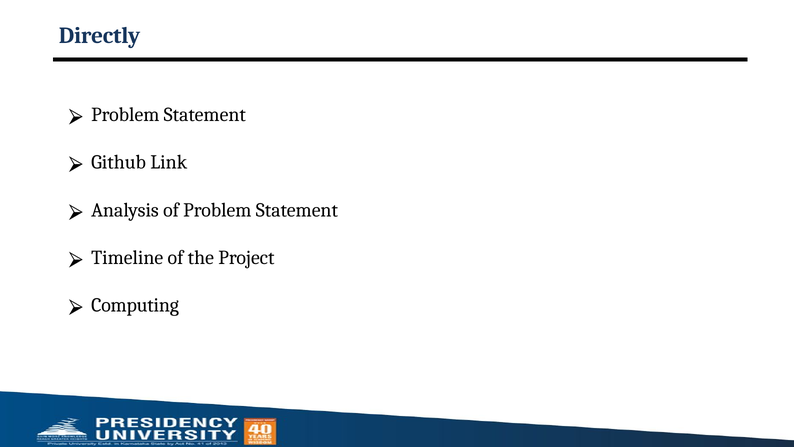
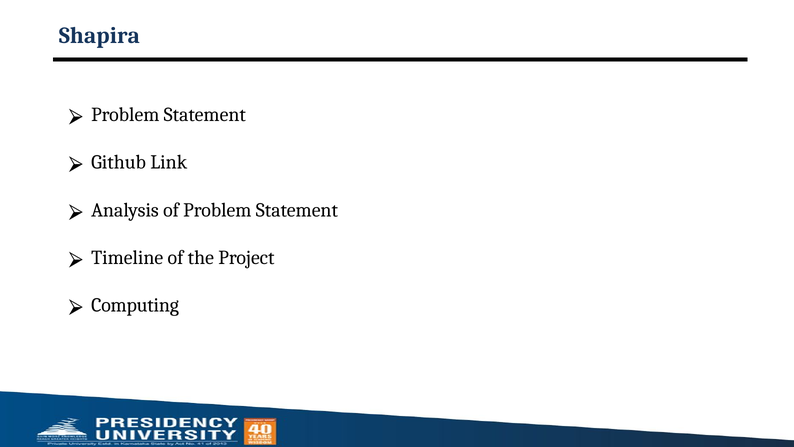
Directly: Directly -> Shapira
